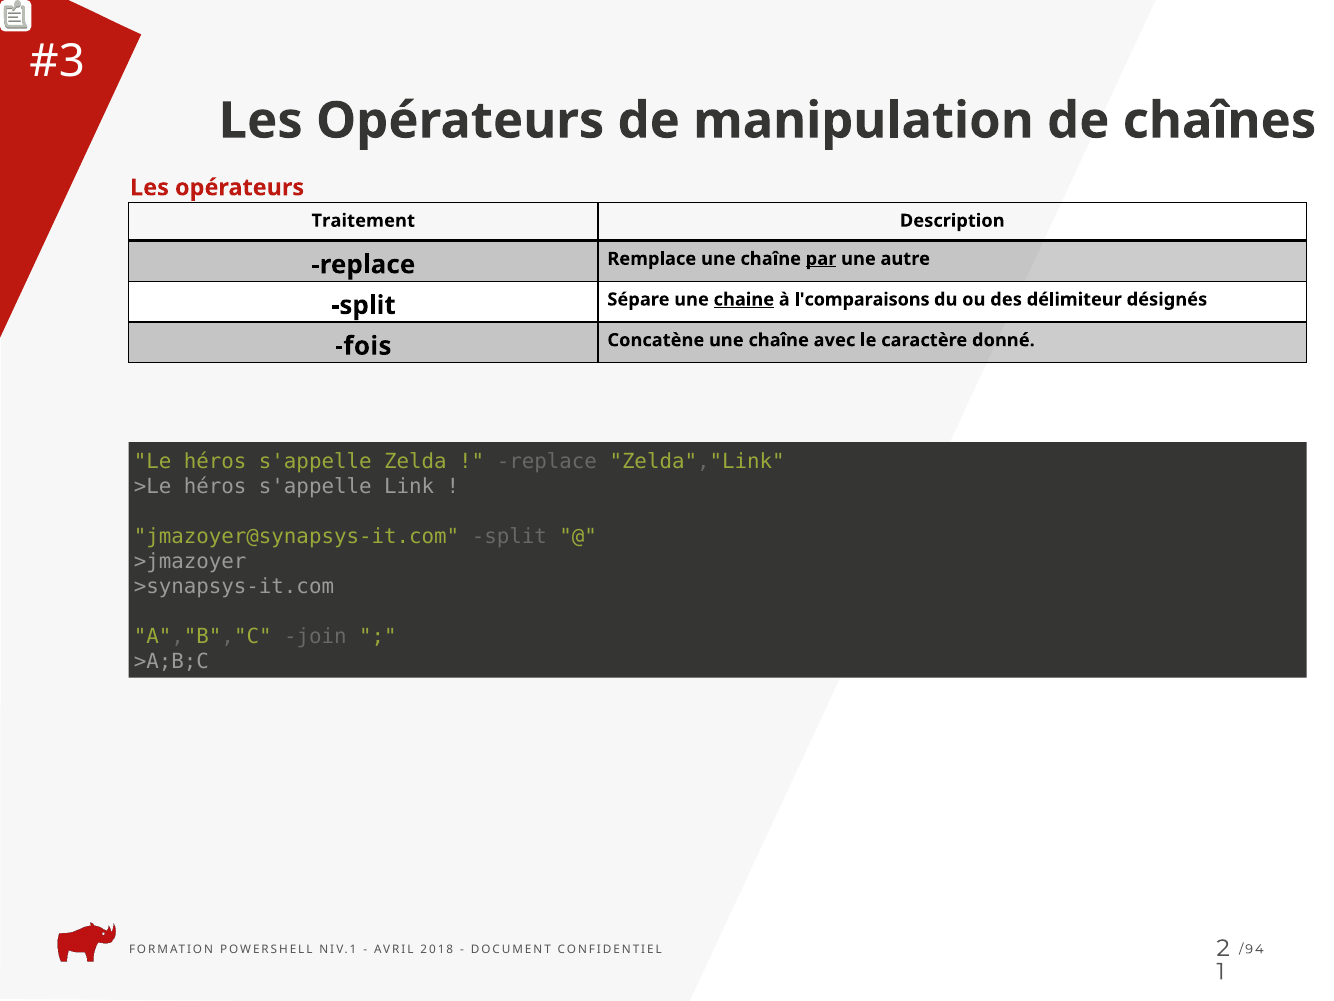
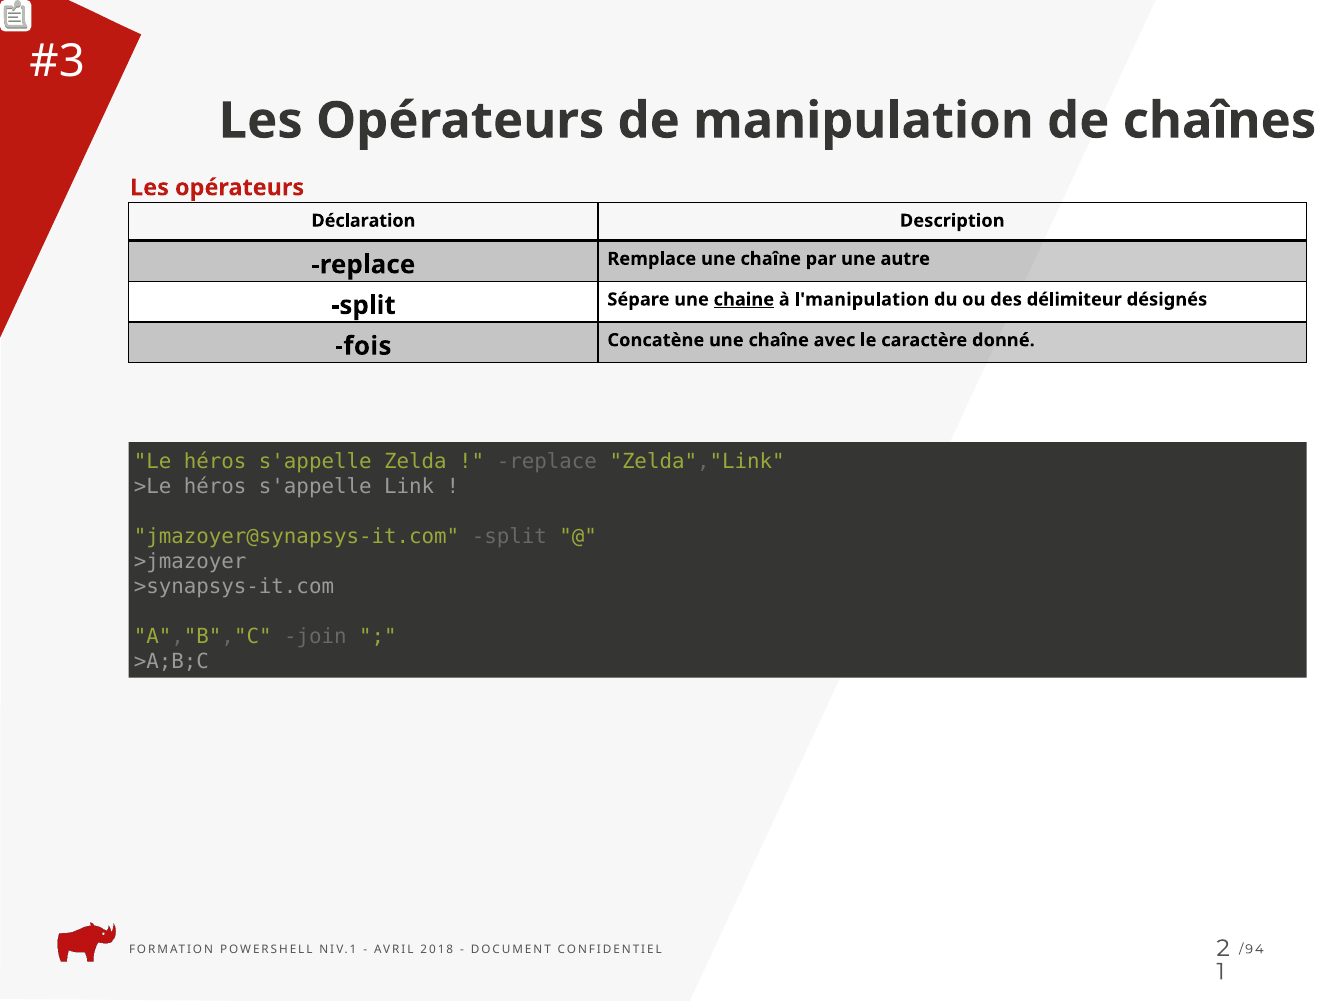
Traitement: Traitement -> Déclaration
par underline: present -> none
l'comparaisons: l'comparaisons -> l'manipulation
